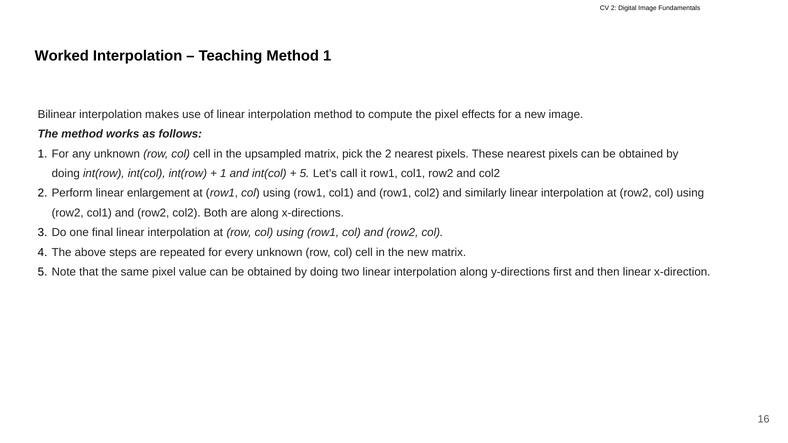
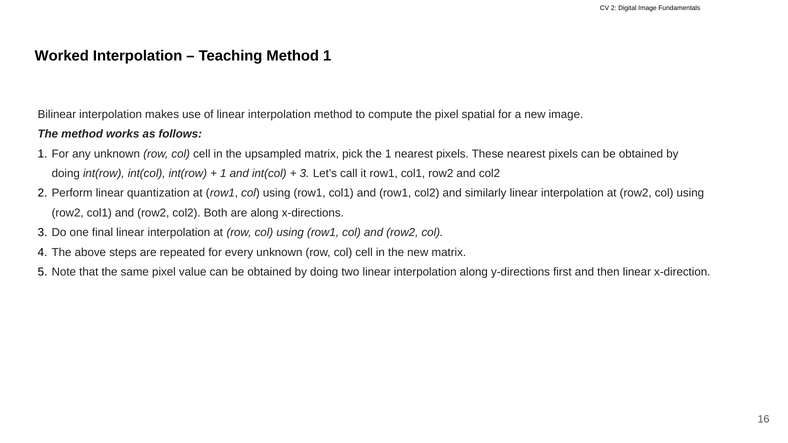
effects: effects -> spatial
the 2: 2 -> 1
5 at (304, 174): 5 -> 3
enlargement: enlargement -> quantization
